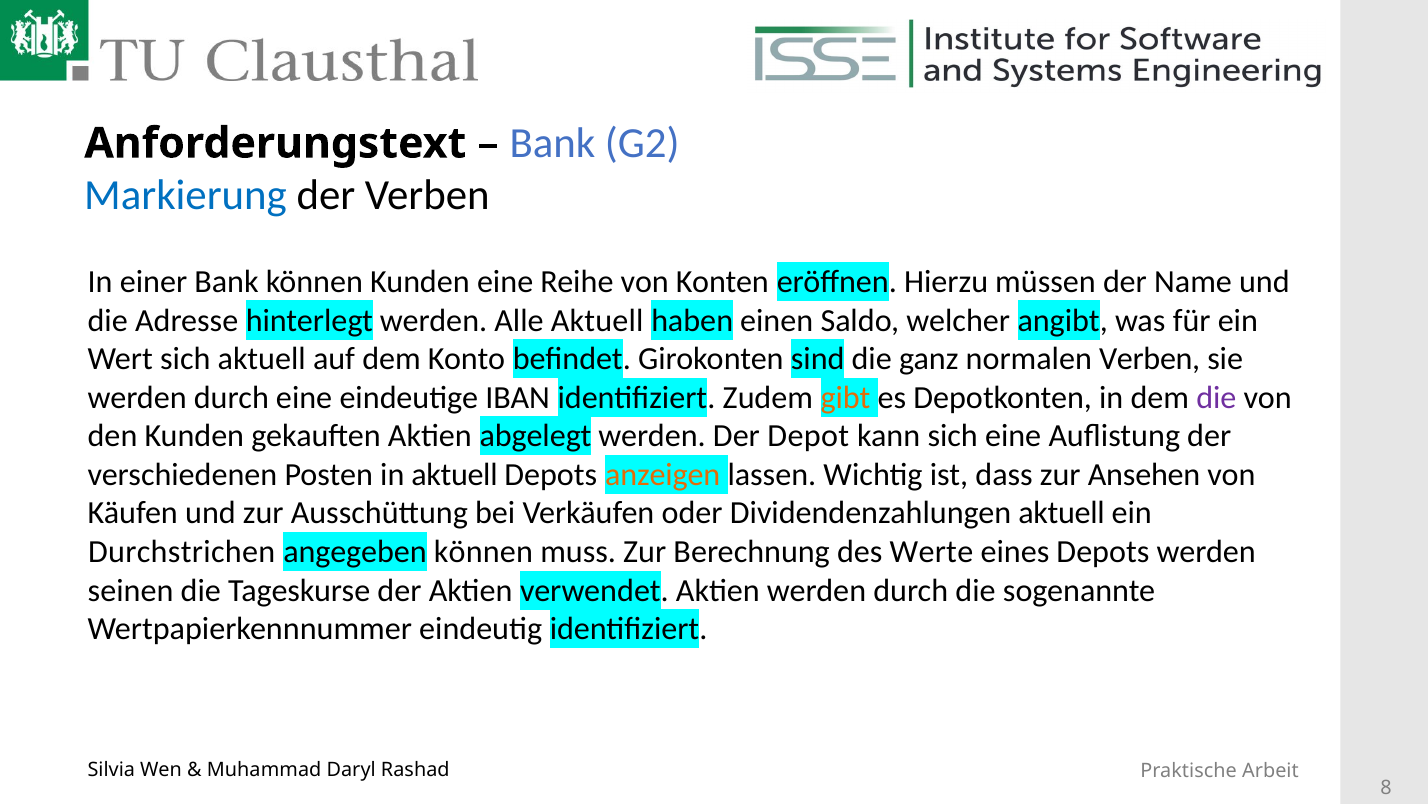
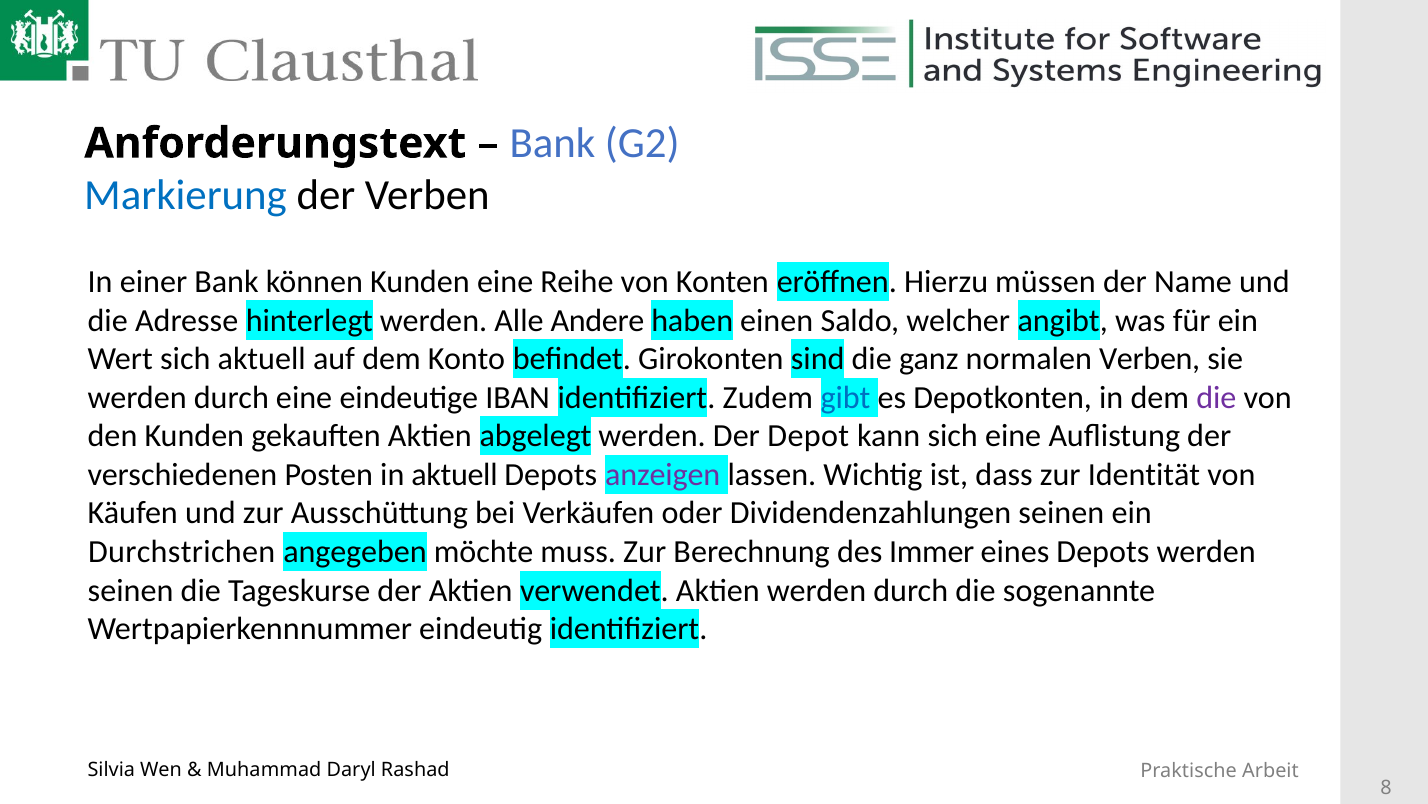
Alle Aktuell: Aktuell -> Andere
gibt colour: orange -> blue
anzeigen colour: orange -> purple
Ansehen: Ansehen -> Identität
Dividendenzahlungen aktuell: aktuell -> seinen
angegeben können: können -> möchte
Werte: Werte -> Immer
